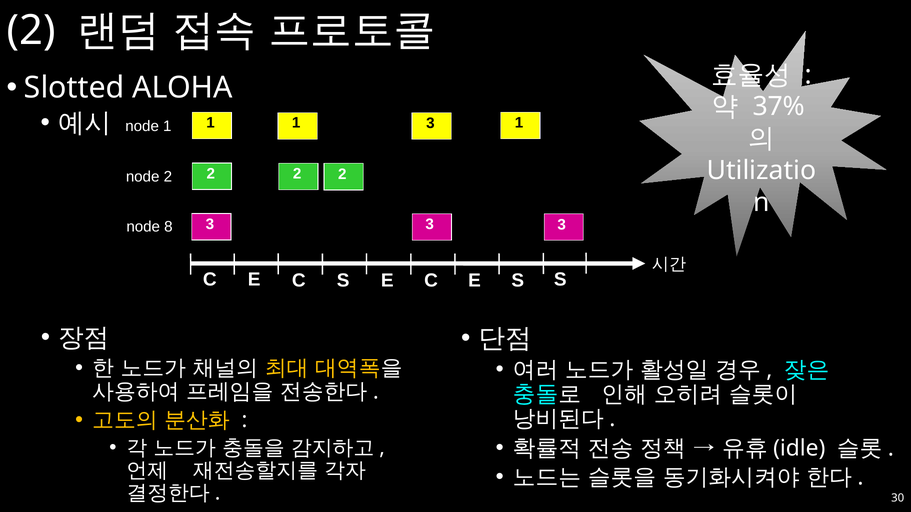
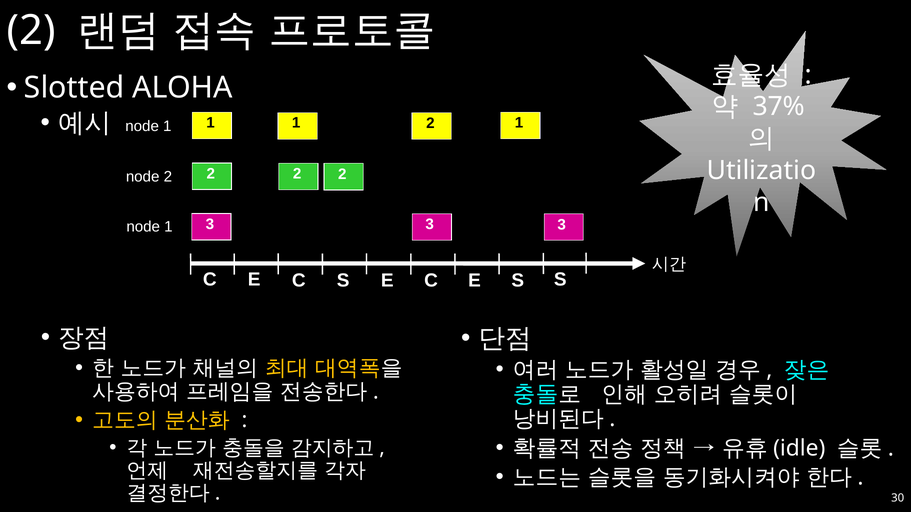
1 1 3: 3 -> 2
8 at (168, 227): 8 -> 1
